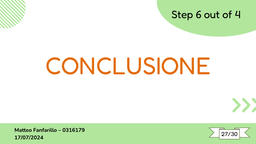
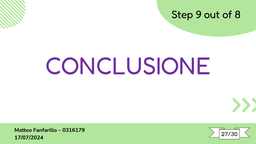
6: 6 -> 9
4: 4 -> 8
CONCLUSIONE colour: orange -> purple
